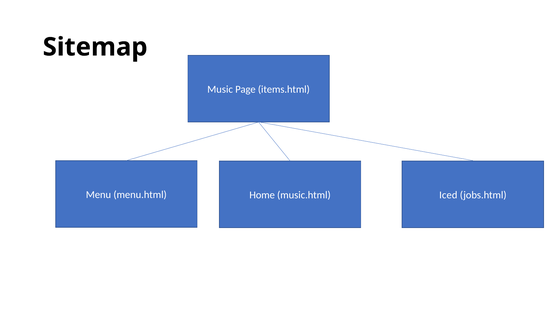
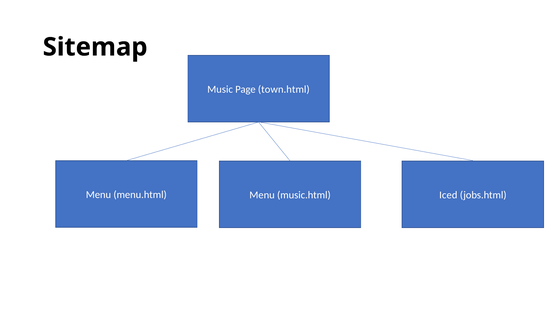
items.html: items.html -> town.html
menu.html Home: Home -> Menu
